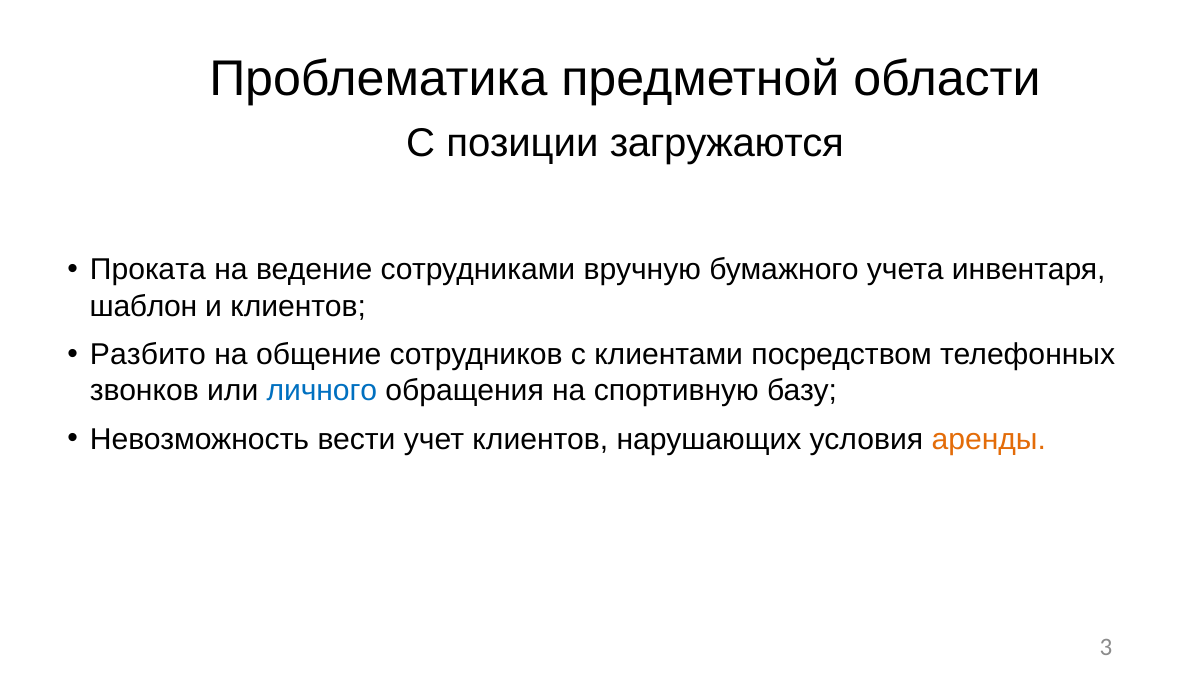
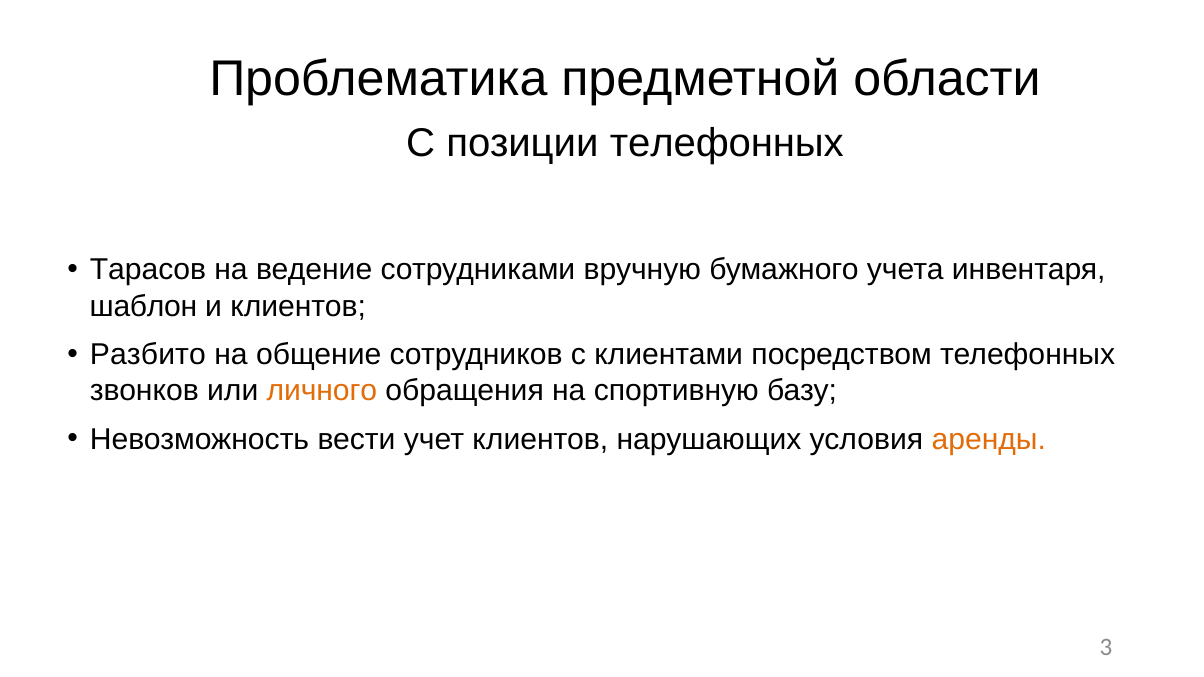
позиции загружаются: загружаются -> телефонных
Проката: Проката -> Тарасов
личного colour: blue -> orange
